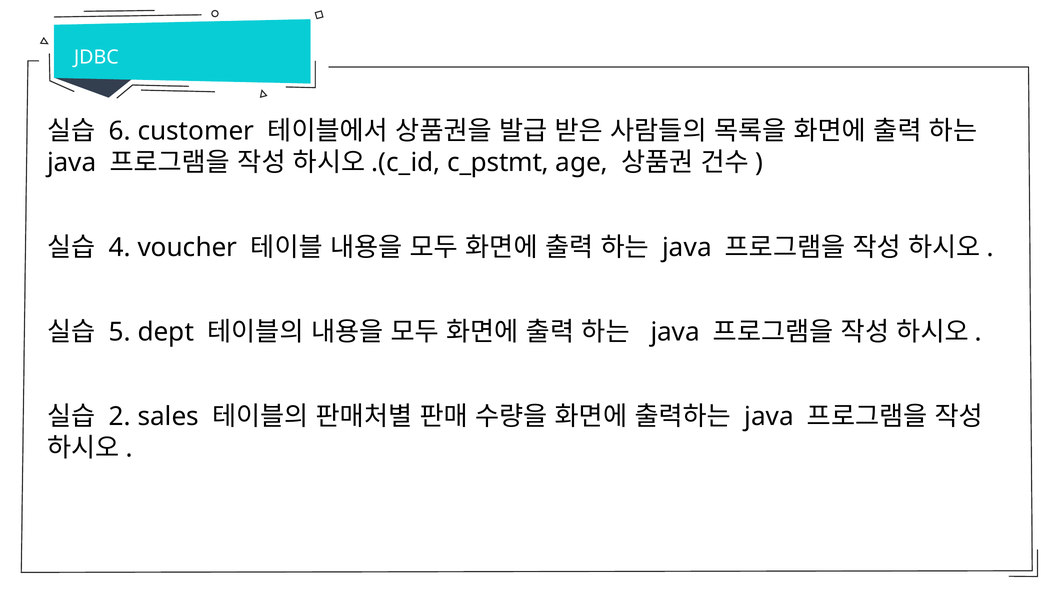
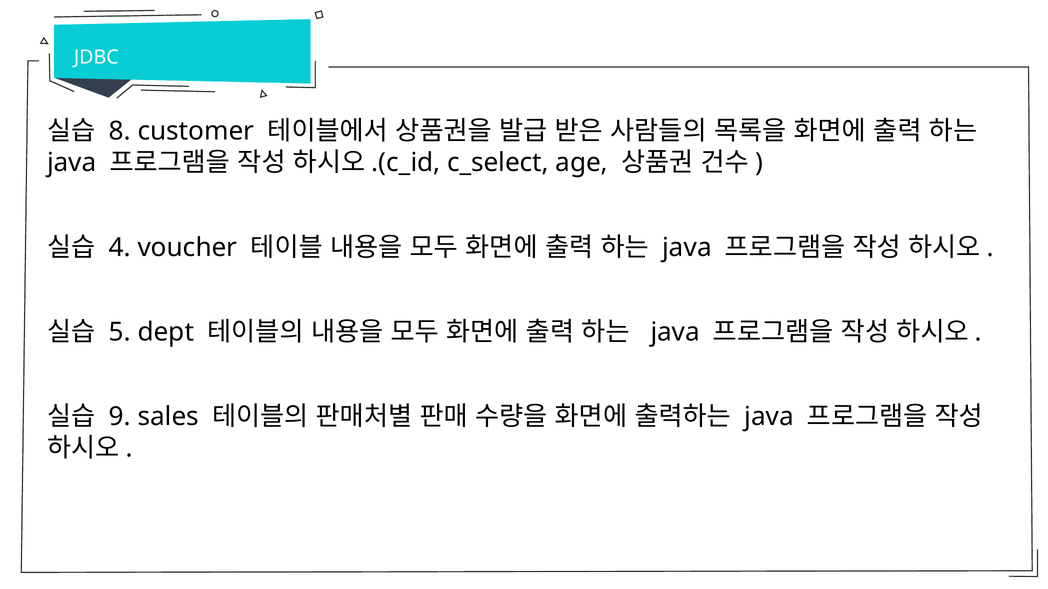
6: 6 -> 8
c_pstmt: c_pstmt -> c_select
2: 2 -> 9
